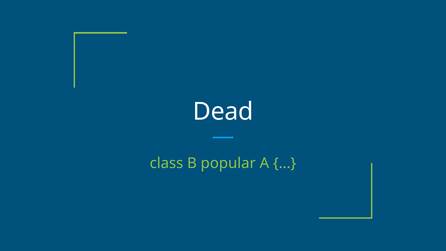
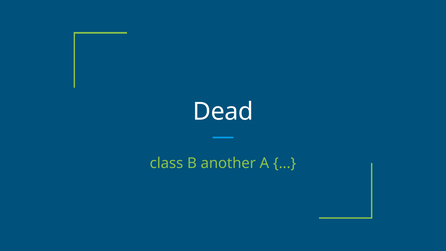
popular: popular -> another
